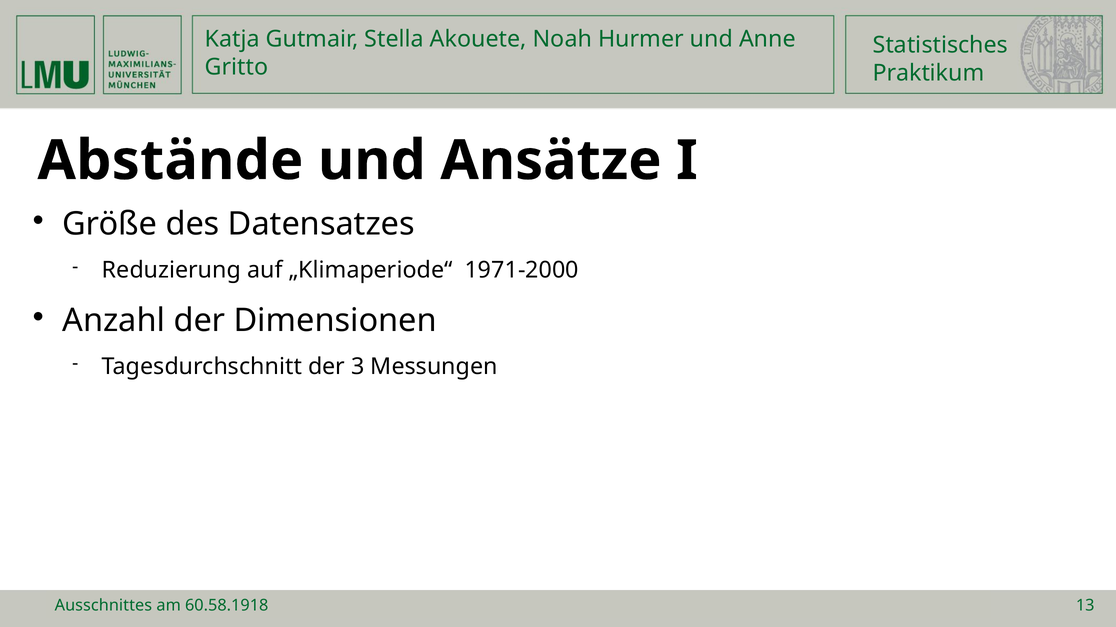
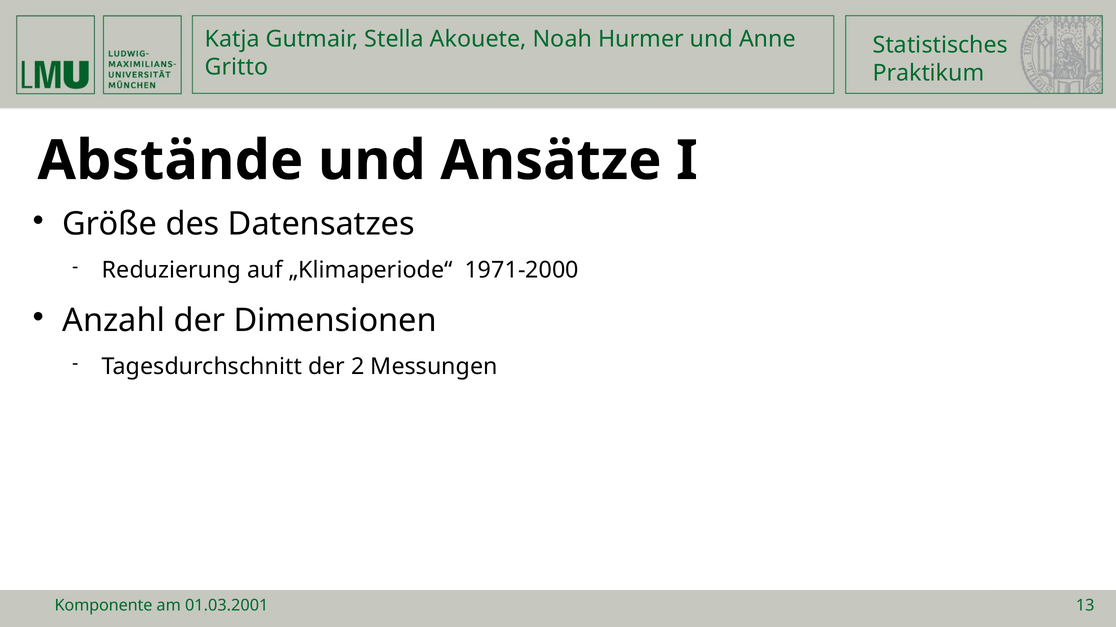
3: 3 -> 2
Ausschnittes: Ausschnittes -> Komponente
60.58.1918: 60.58.1918 -> 01.03.2001
